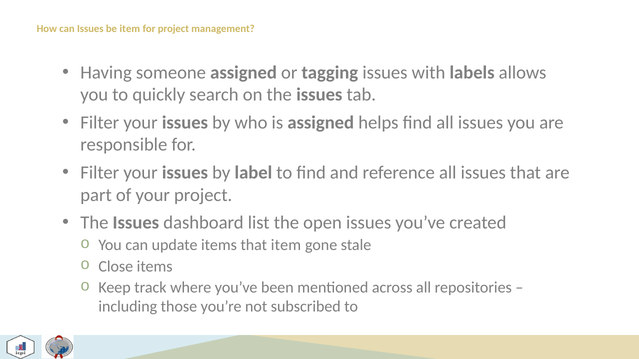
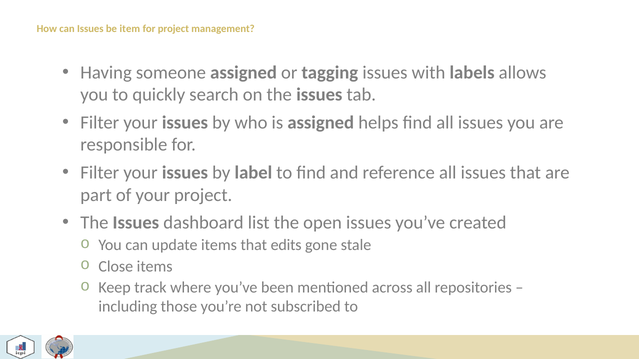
that item: item -> edits
